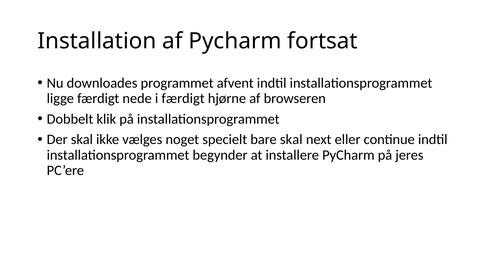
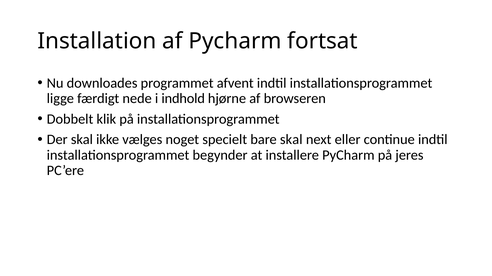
i færdigt: færdigt -> indhold
